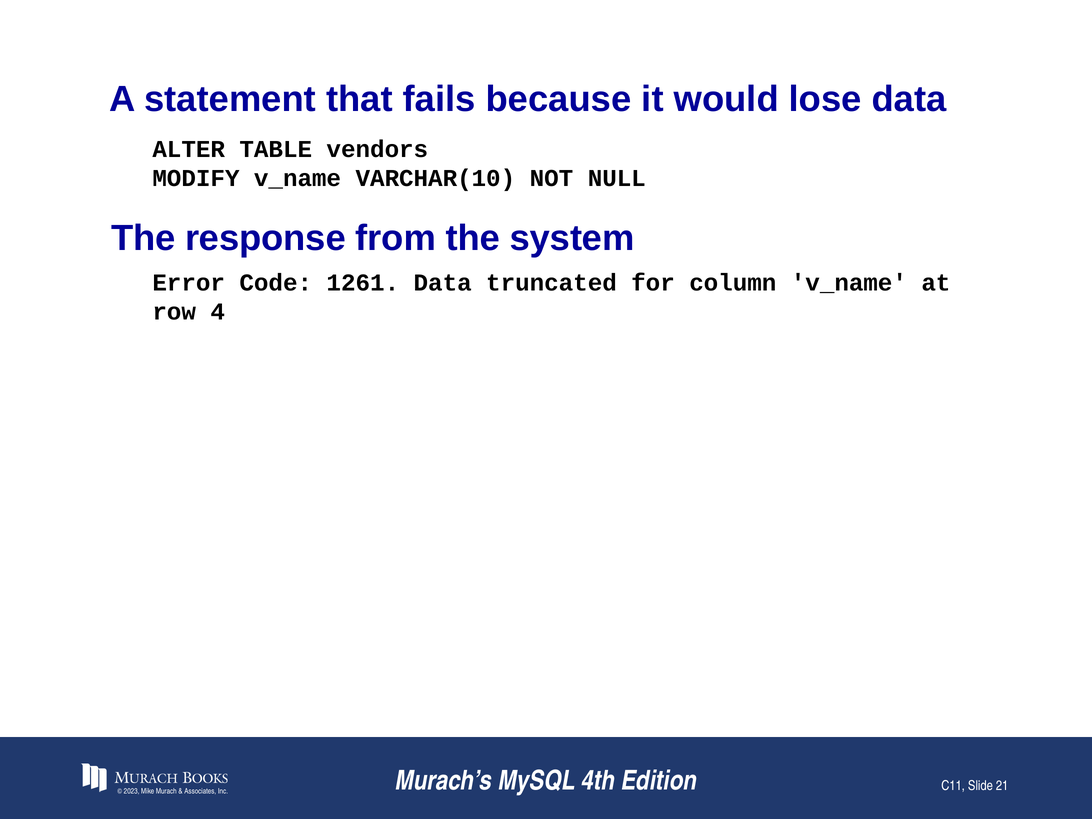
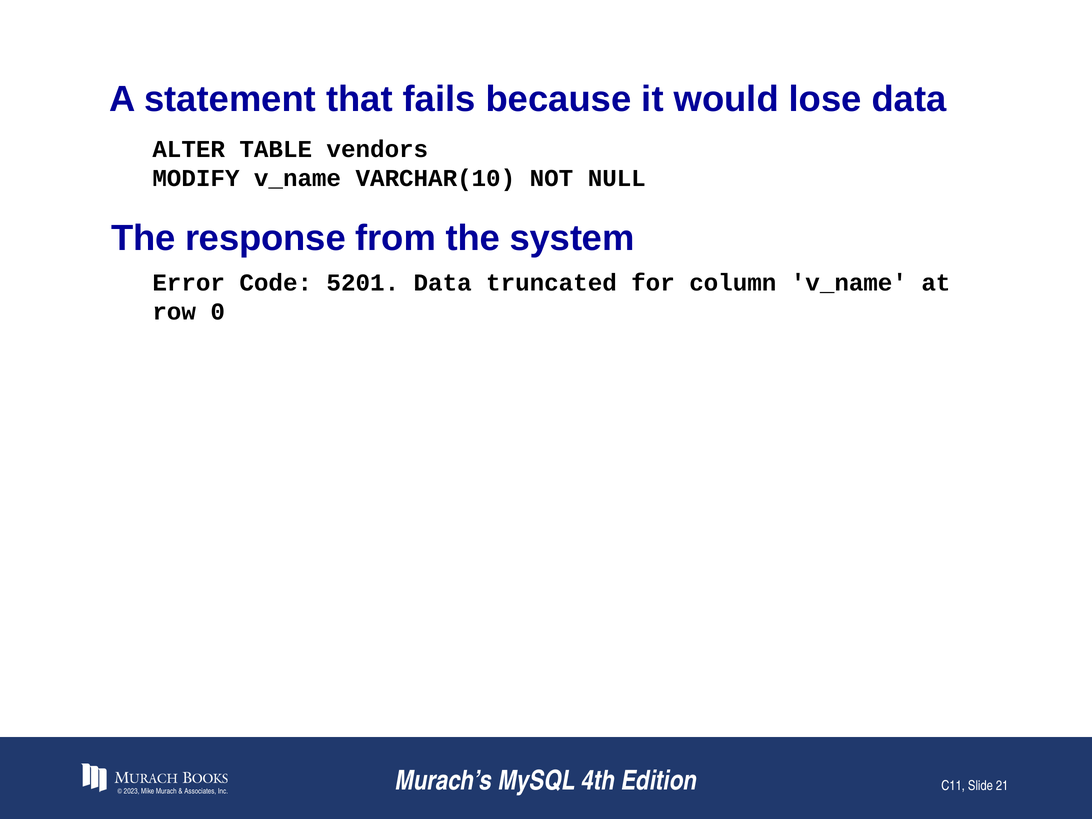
1261: 1261 -> 5201
4: 4 -> 0
